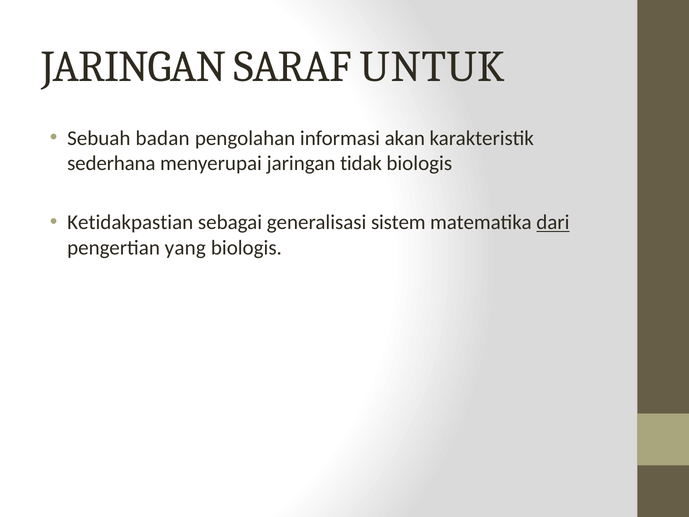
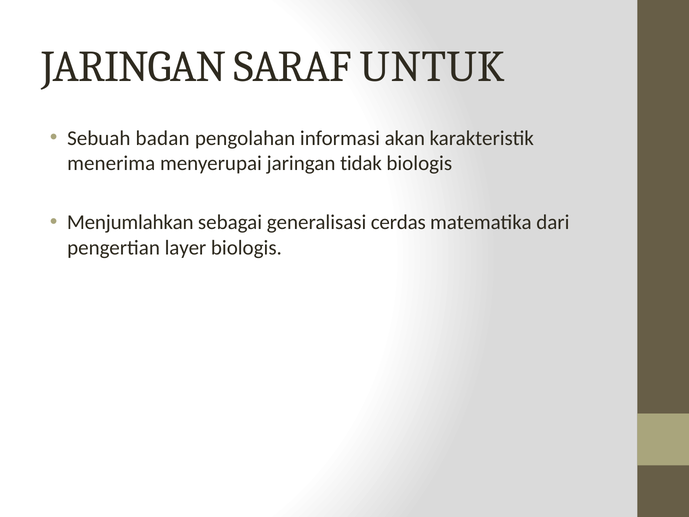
sederhana: sederhana -> menerima
Ketidakpastian: Ketidakpastian -> Menjumlahkan
sistem: sistem -> cerdas
dari underline: present -> none
yang: yang -> layer
